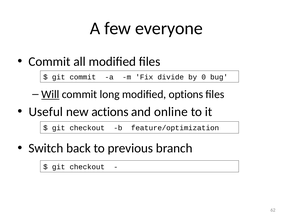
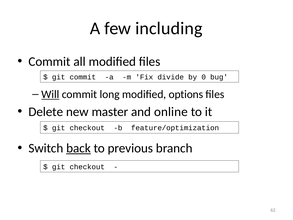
everyone: everyone -> including
Useful: Useful -> Delete
actions: actions -> master
back underline: none -> present
